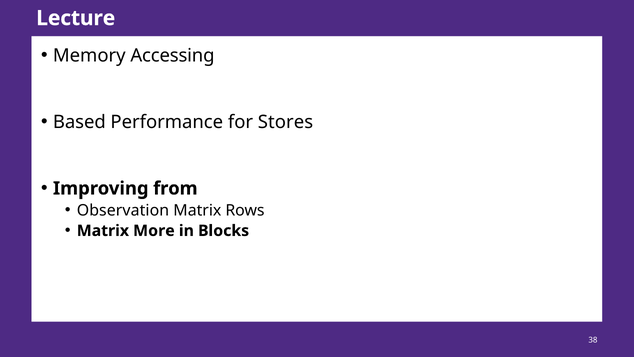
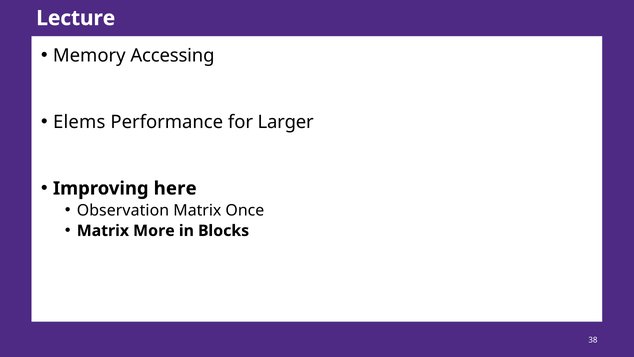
Based: Based -> Elems
Stores: Stores -> Larger
from: from -> here
Rows: Rows -> Once
